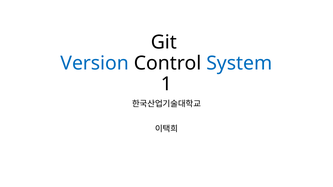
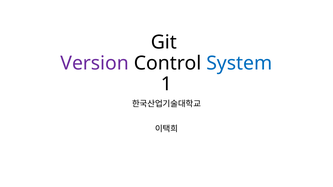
Version colour: blue -> purple
